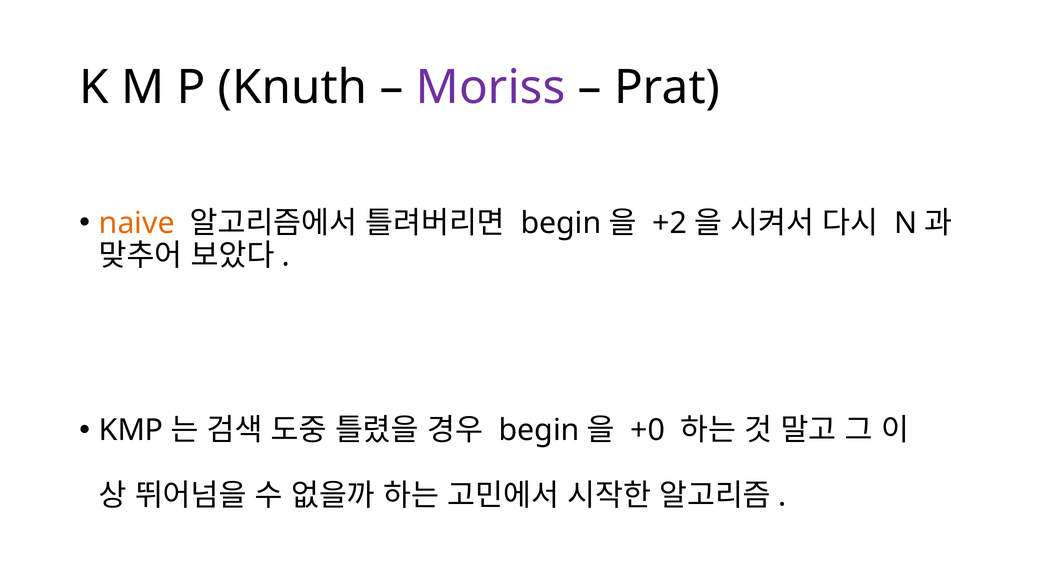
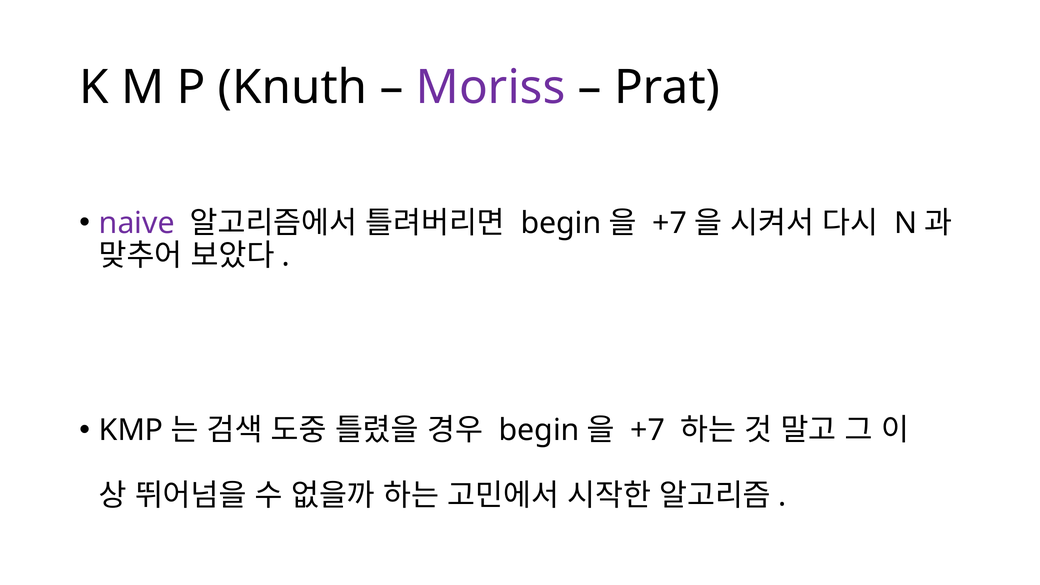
naive colour: orange -> purple
+2 at (670, 223): +2 -> +7
+0 at (648, 430): +0 -> +7
